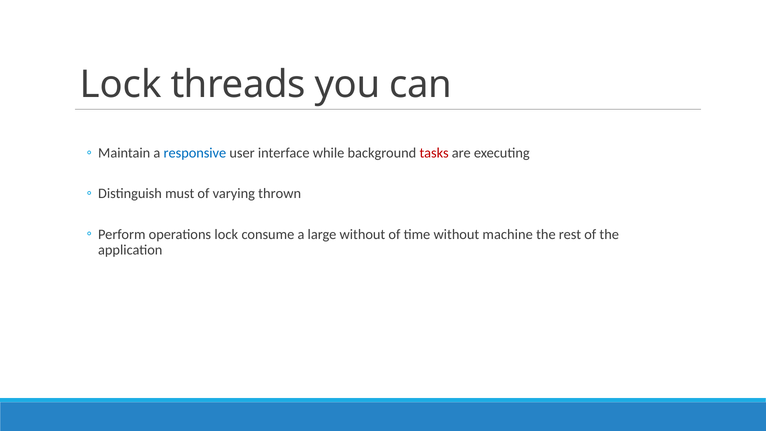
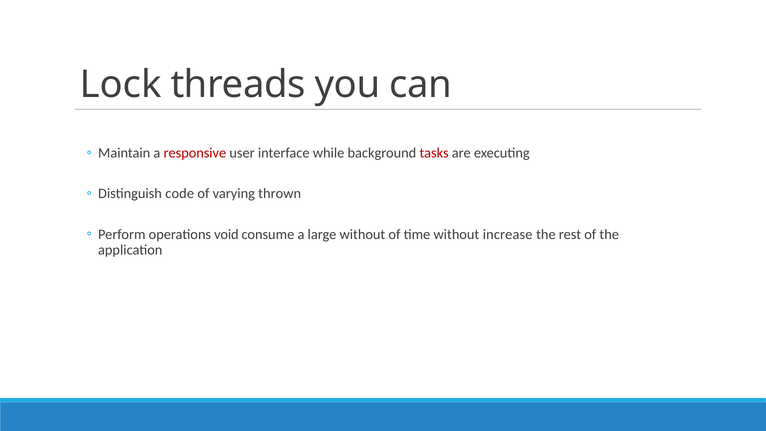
responsive colour: blue -> red
must: must -> code
operations lock: lock -> void
machine: machine -> increase
